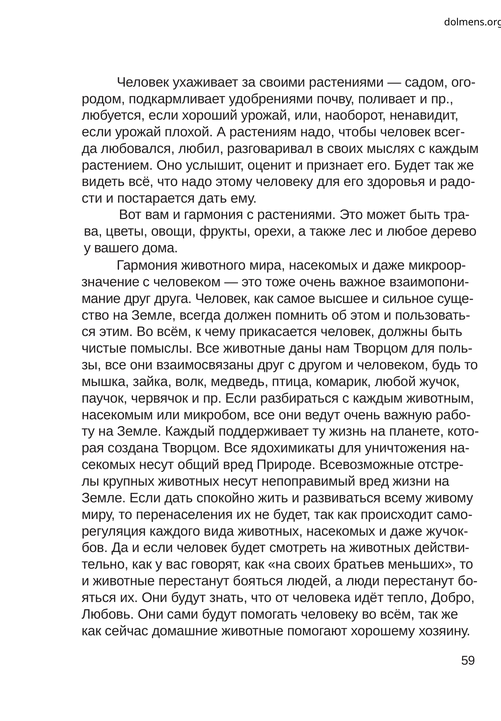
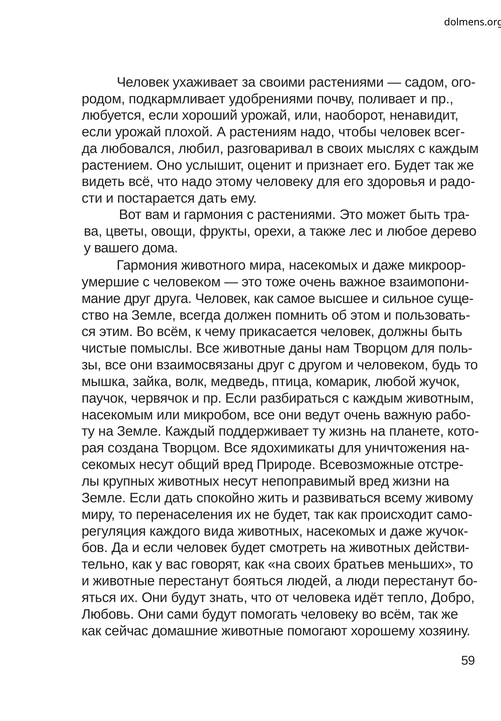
значение: значение -> умершие
